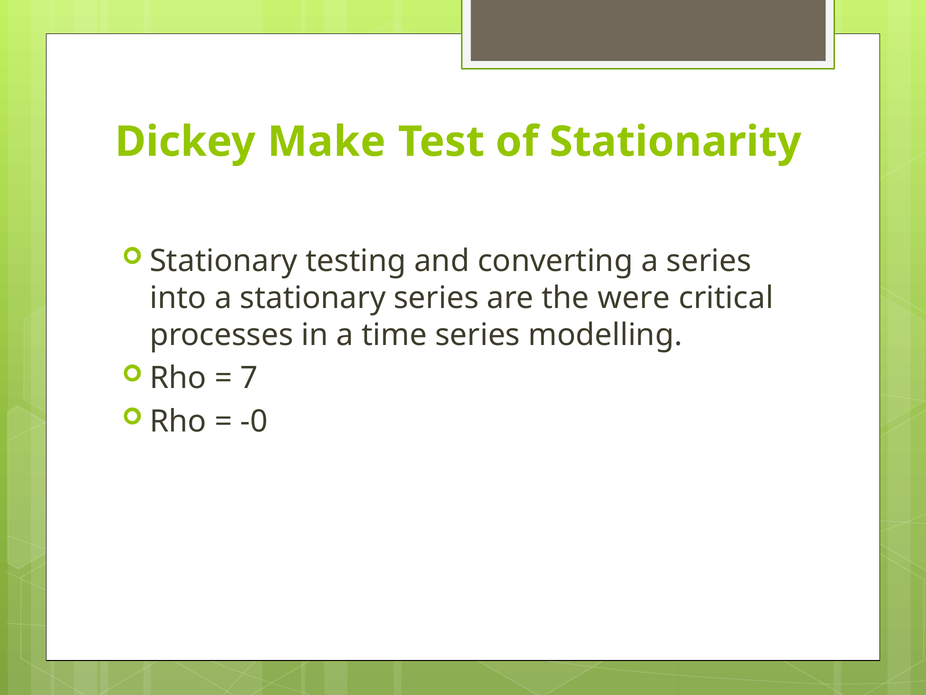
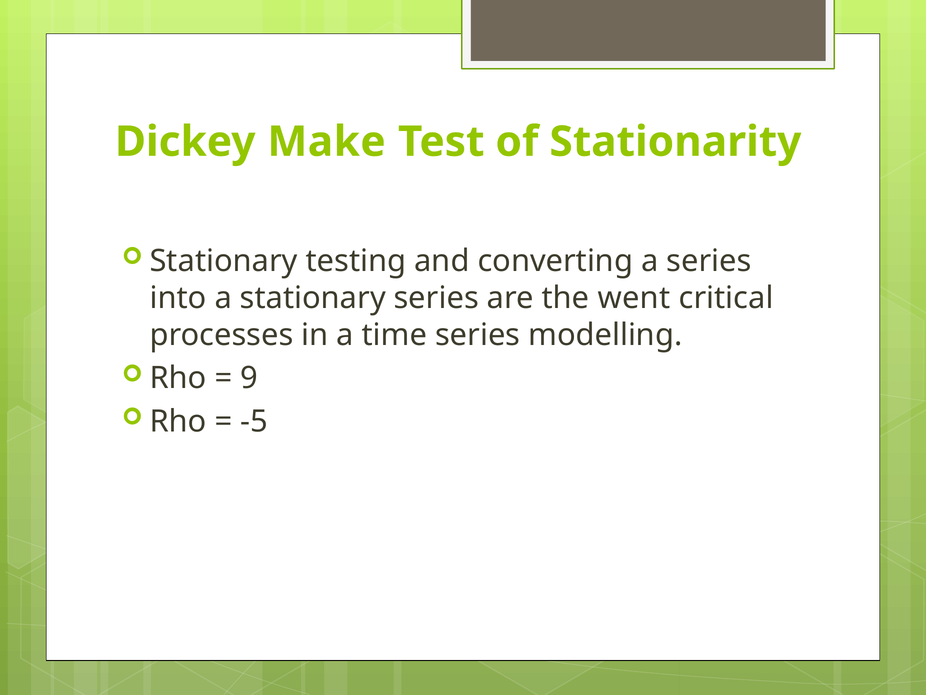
were: were -> went
7: 7 -> 9
-0: -0 -> -5
